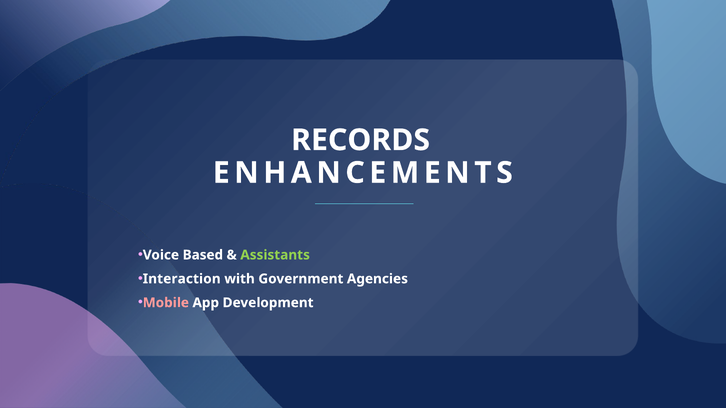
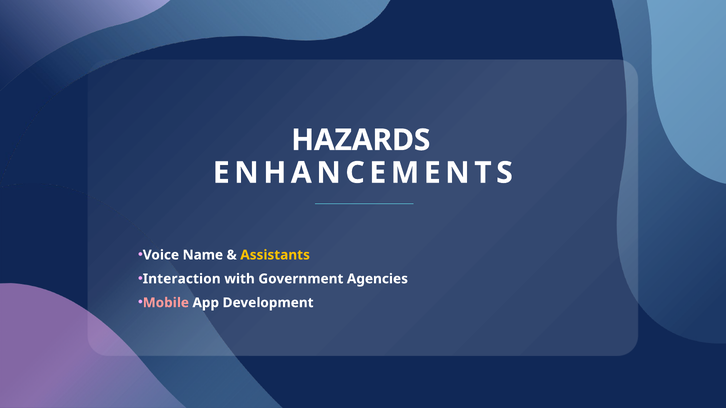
RECORDS: RECORDS -> HAZARDS
Based: Based -> Name
Assistants colour: light green -> yellow
